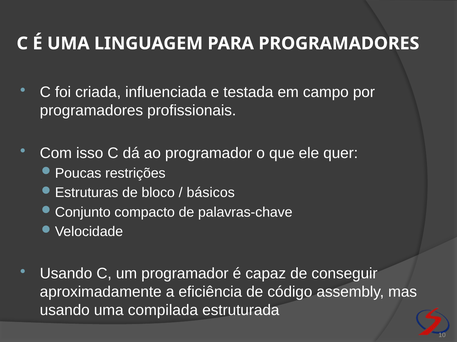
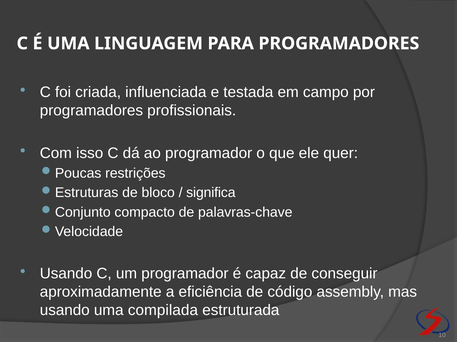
básicos: básicos -> significa
